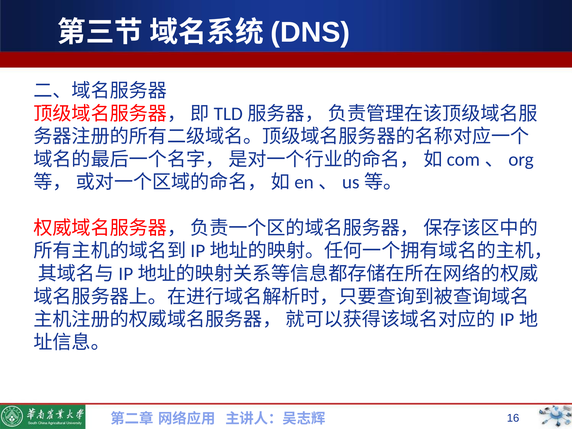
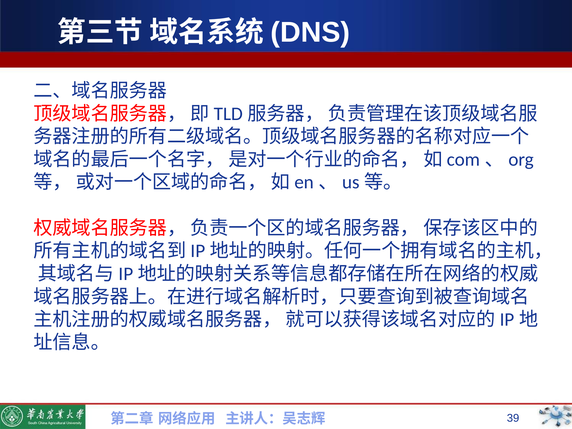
16: 16 -> 39
